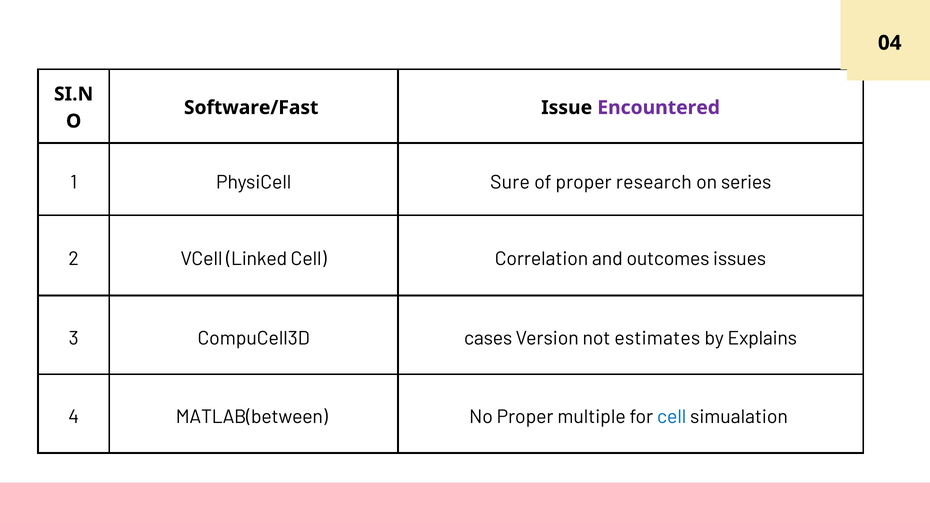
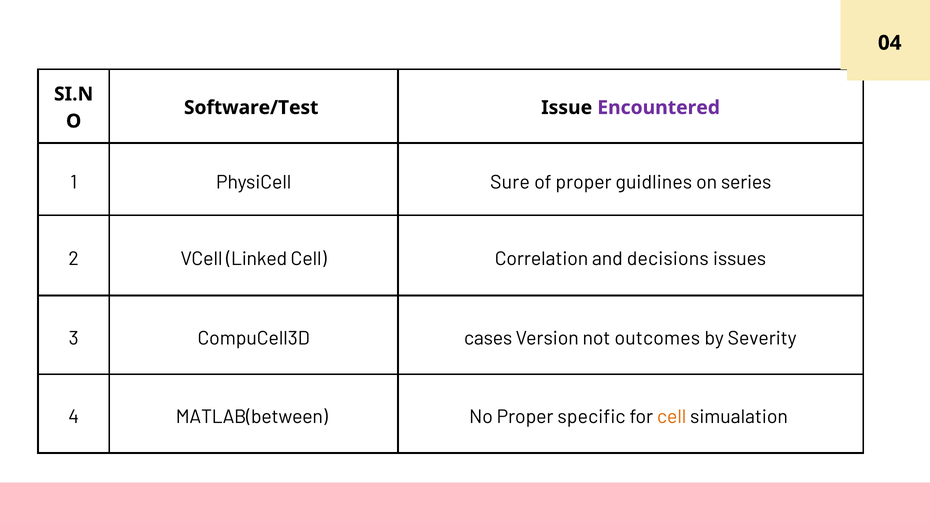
Software/Fast: Software/Fast -> Software/Test
research: research -> guidlines
outcomes: outcomes -> decisions
estimates: estimates -> outcomes
Explains: Explains -> Severity
multiple: multiple -> specific
cell at (672, 417) colour: blue -> orange
